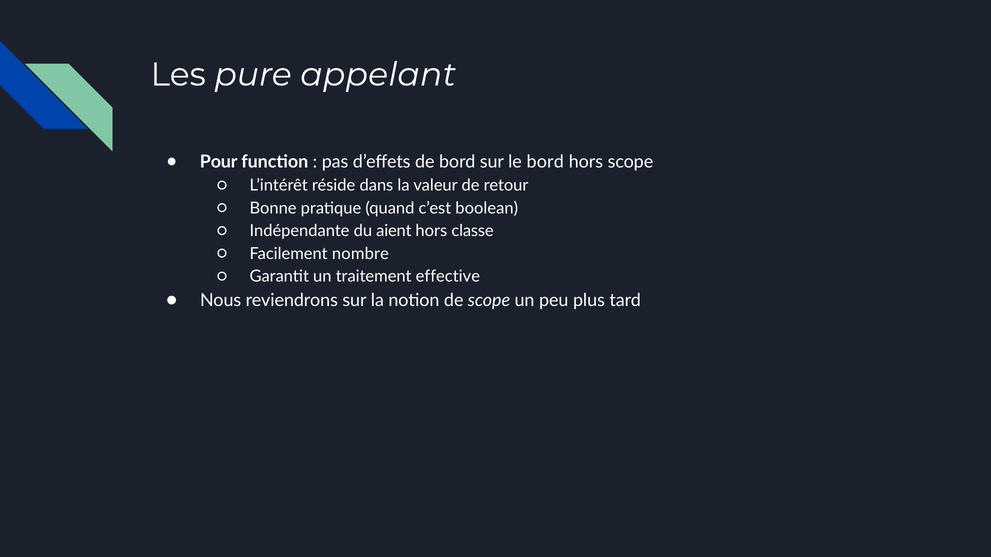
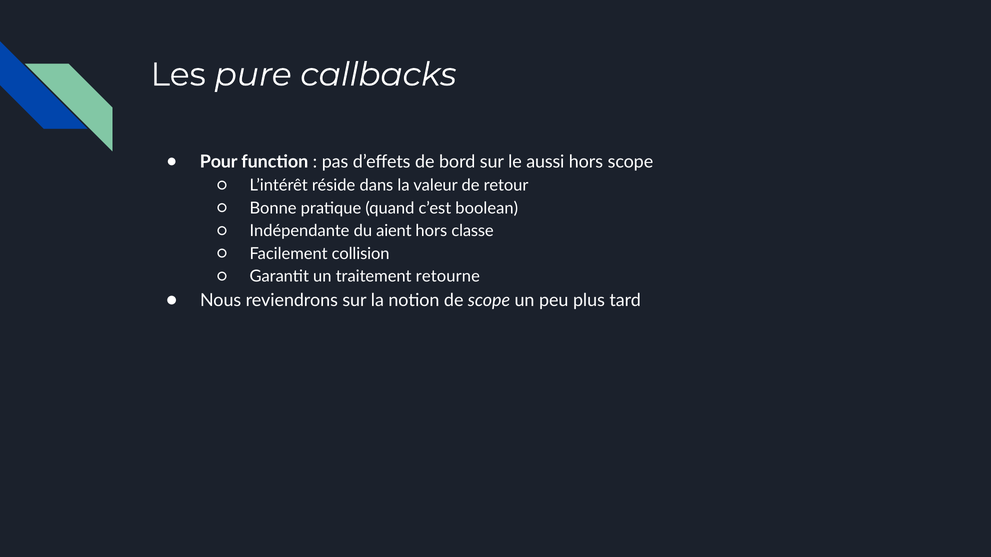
appelant: appelant -> callbacks
le bord: bord -> aussi
nombre: nombre -> collision
effective: effective -> retourne
